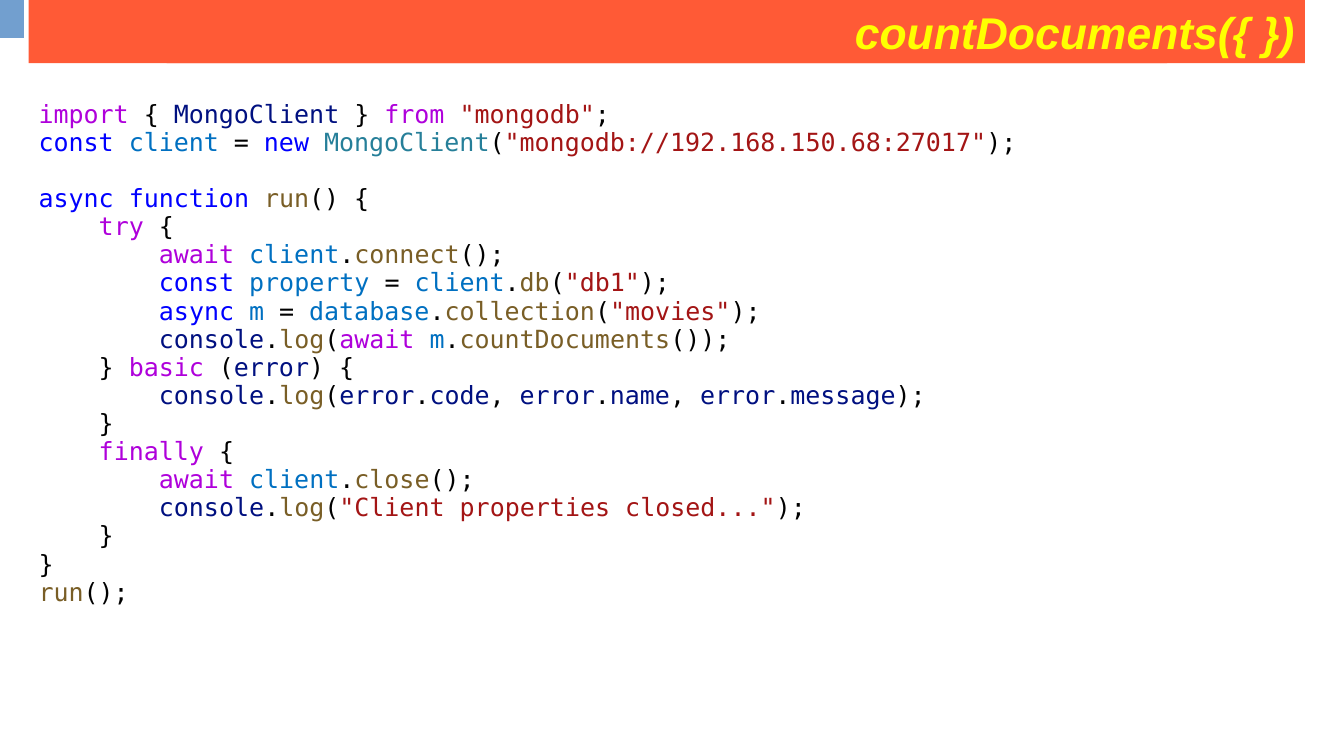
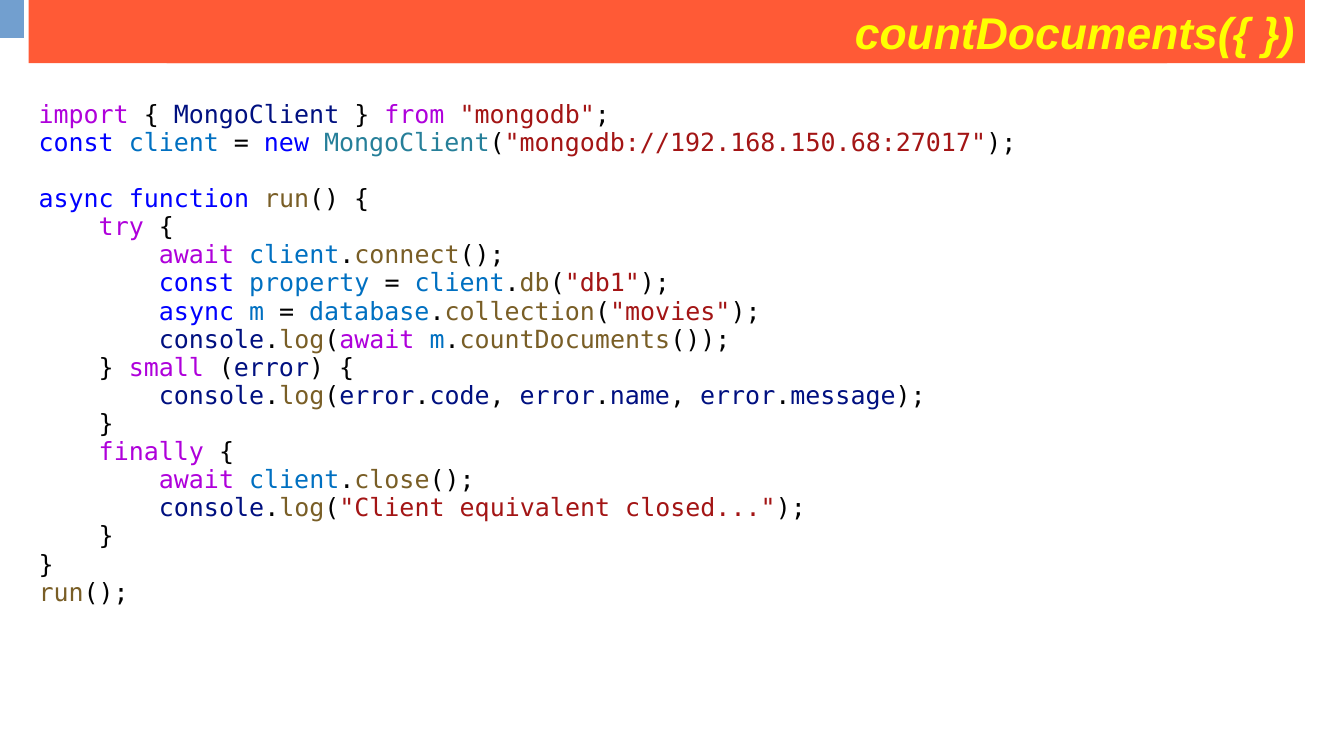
basic: basic -> small
properties: properties -> equivalent
